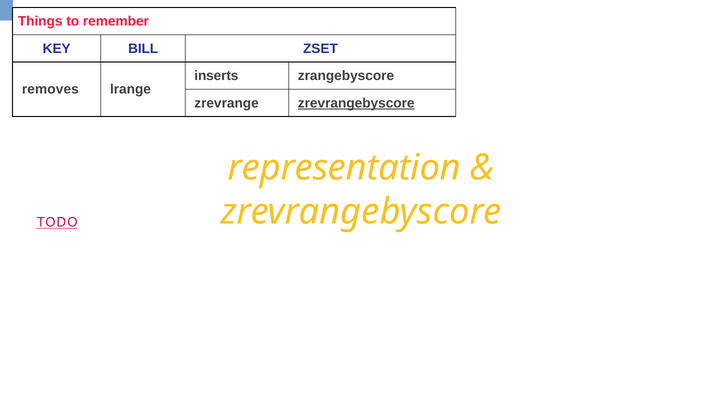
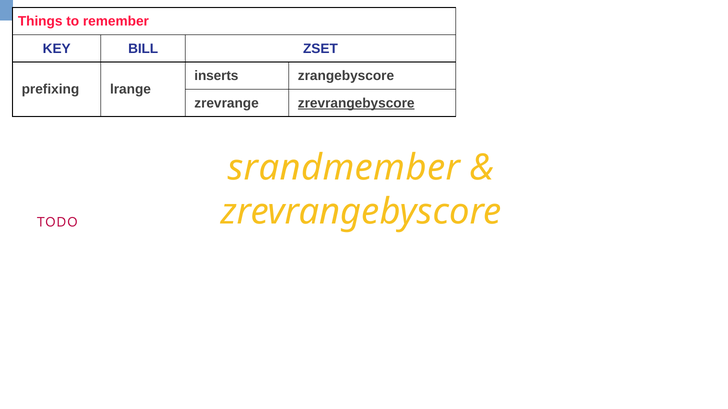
removes: removes -> prefixing
representation: representation -> srandmember
TODO underline: present -> none
